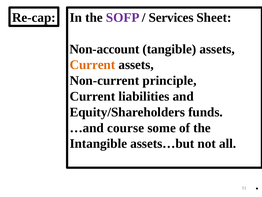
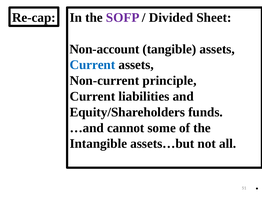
Services: Services -> Divided
Current at (92, 65) colour: orange -> blue
course: course -> cannot
